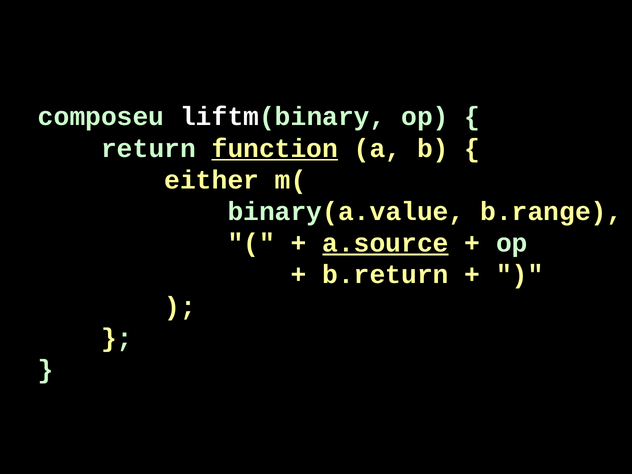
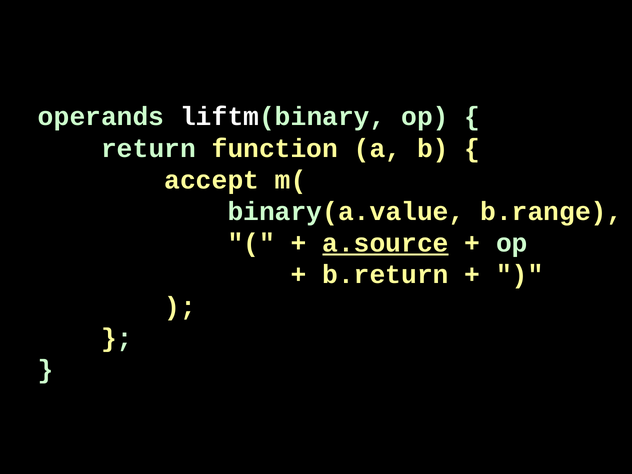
composeu: composeu -> operands
function underline: present -> none
either: either -> accept
